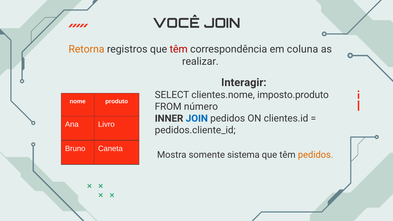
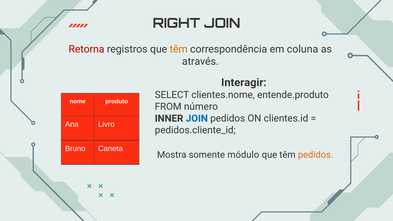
VOCÊ: VOCÊ -> RIGHT
Retorna colour: orange -> red
têm at (179, 49) colour: red -> orange
realizar: realizar -> através
imposto.produto: imposto.produto -> entende.produto
sistema: sistema -> módulo
